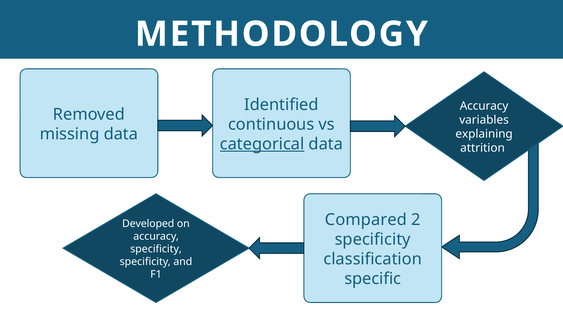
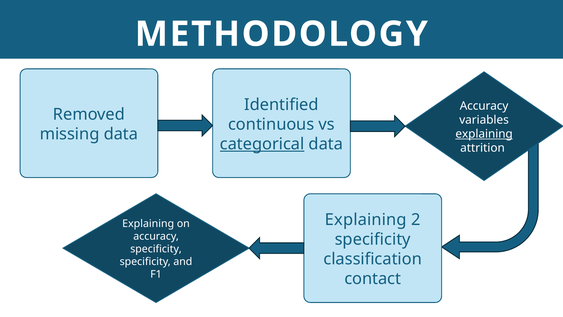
explaining at (484, 134) underline: none -> present
Compared at (366, 219): Compared -> Explaining
Developed at (148, 223): Developed -> Explaining
specific: specific -> contact
